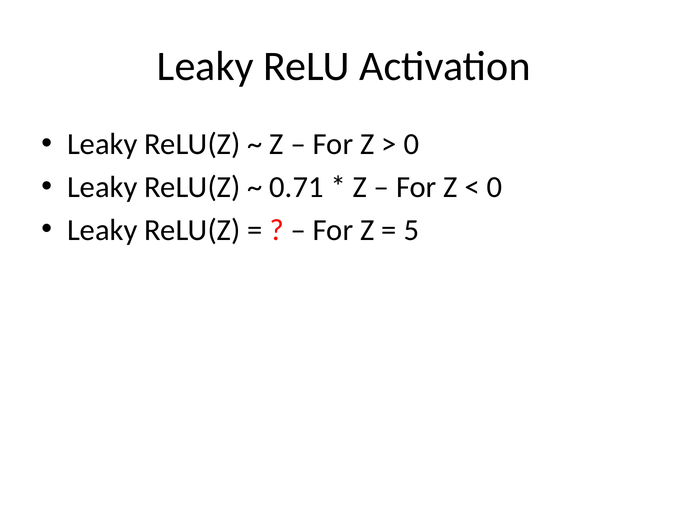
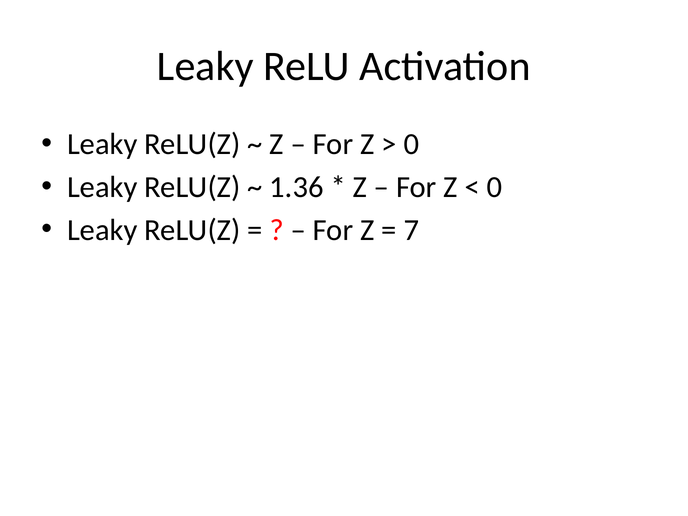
0.71: 0.71 -> 1.36
5: 5 -> 7
